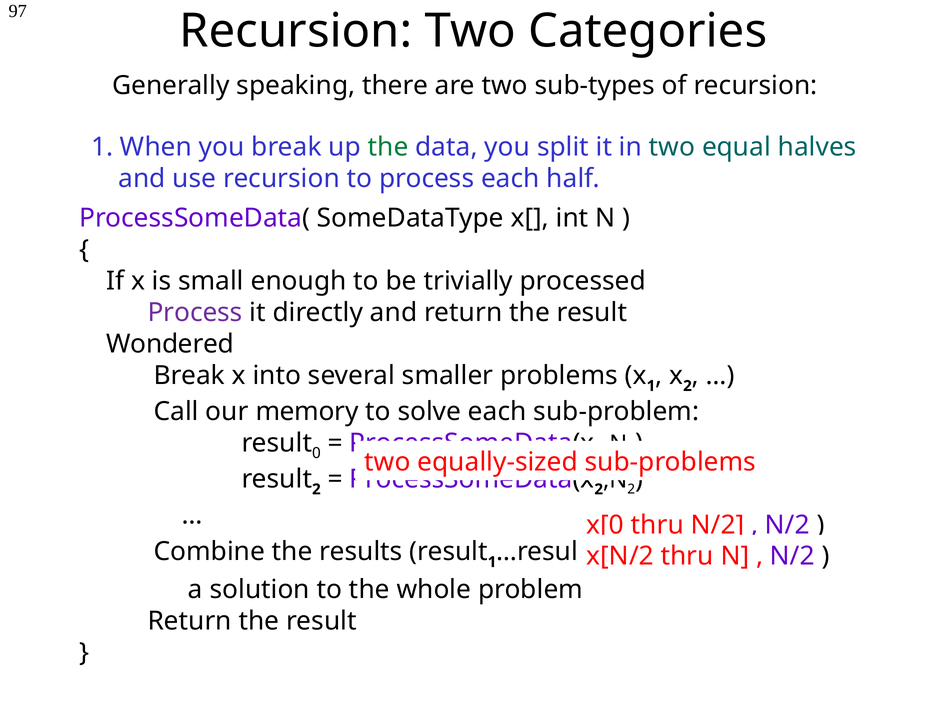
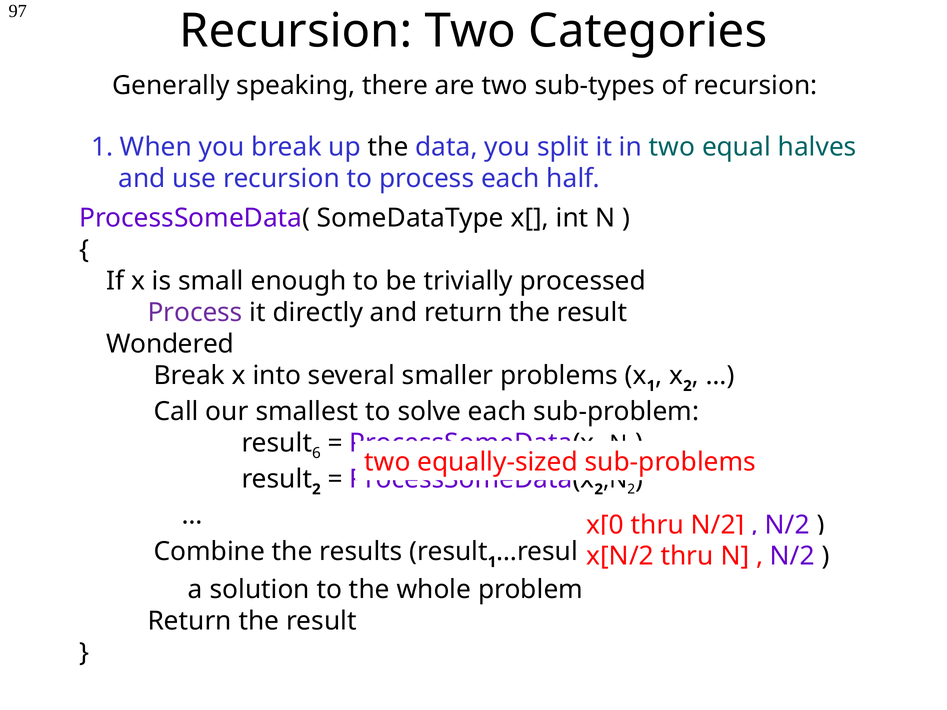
the at (388, 147) colour: green -> black
memory: memory -> smallest
0: 0 -> 6
